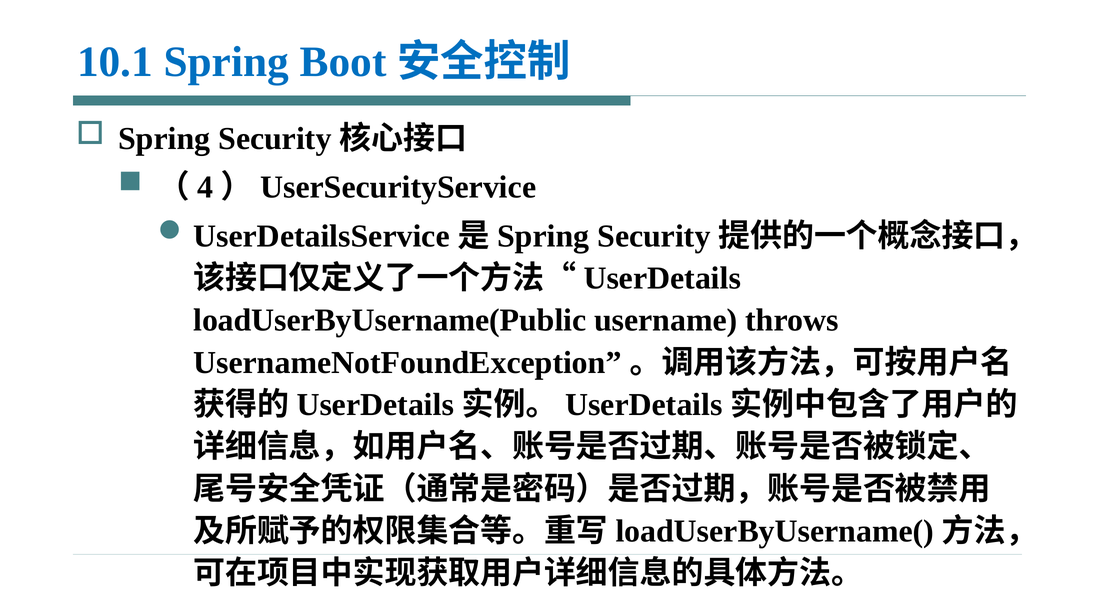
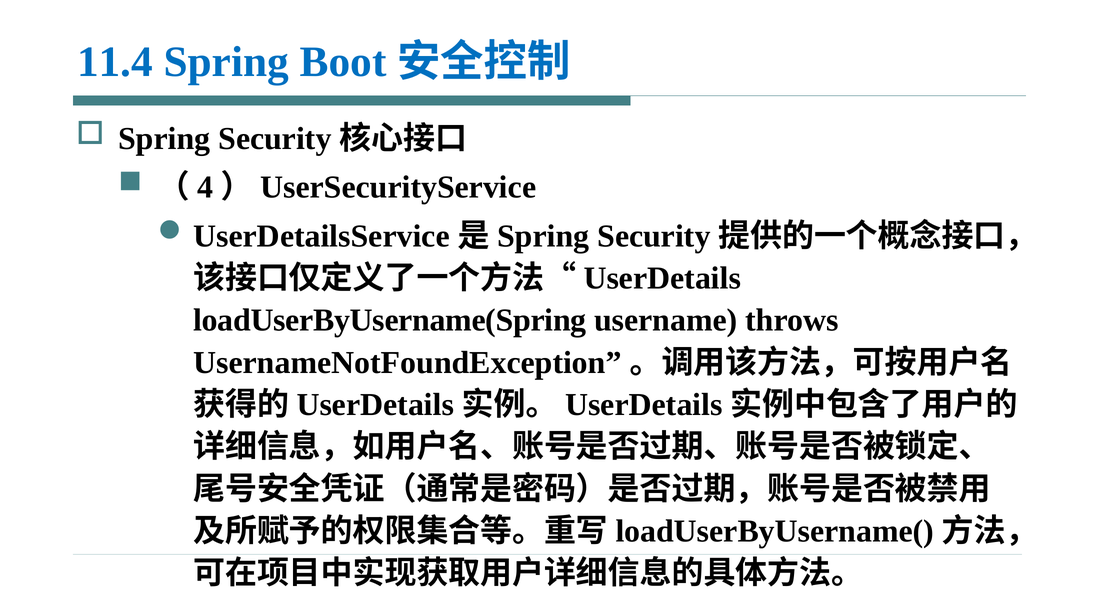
10.1: 10.1 -> 11.4
loadUserByUsername(Public: loadUserByUsername(Public -> loadUserByUsername(Spring
